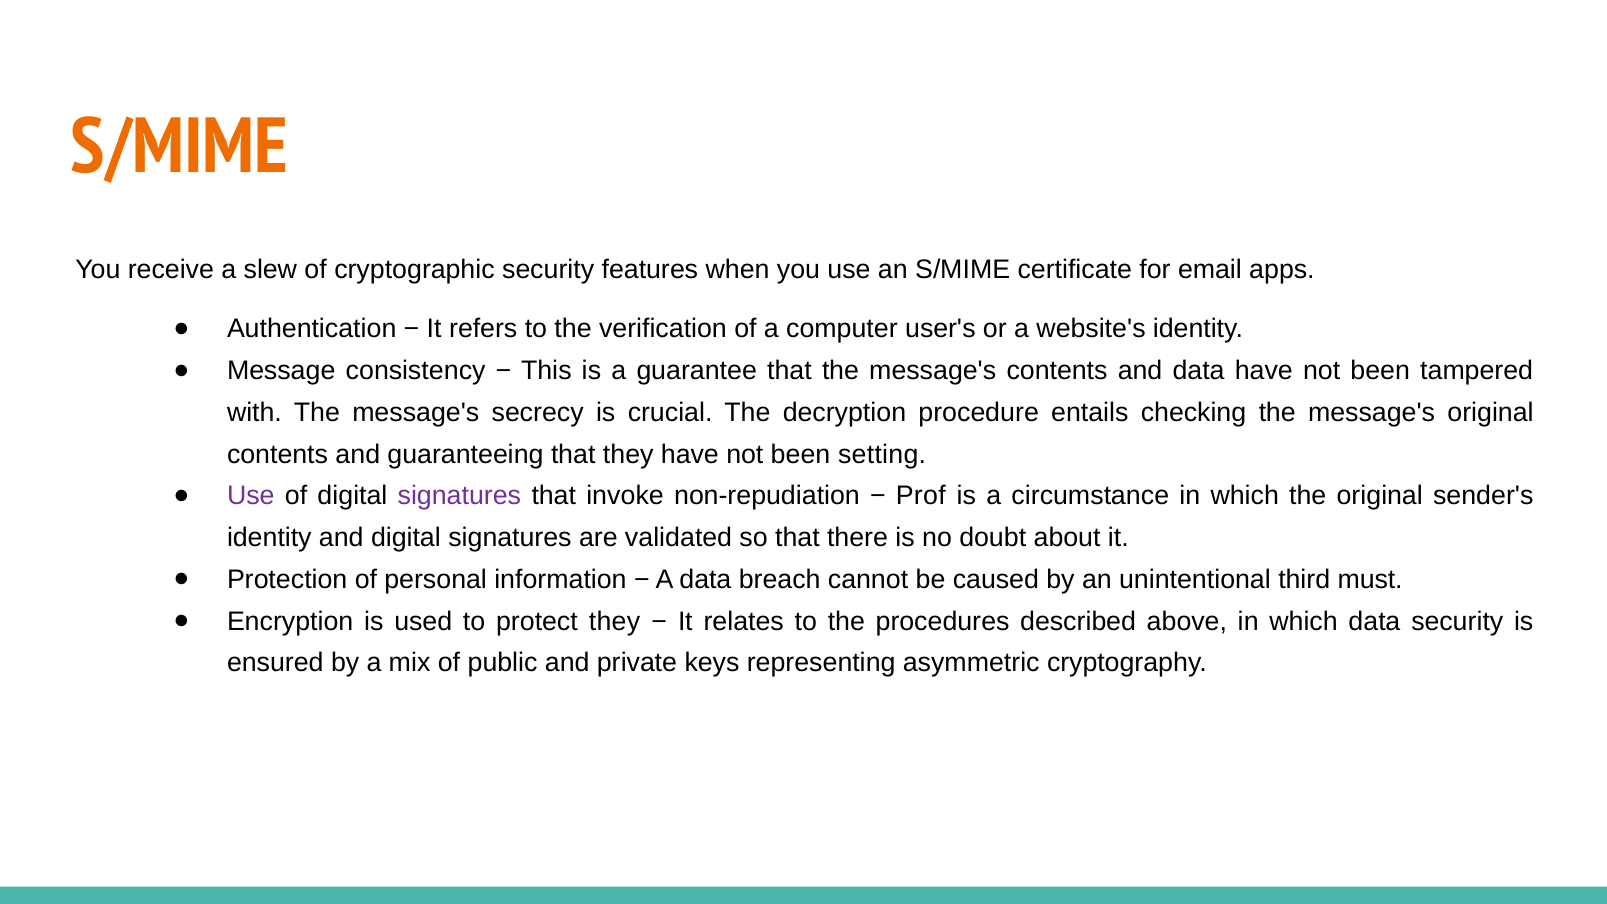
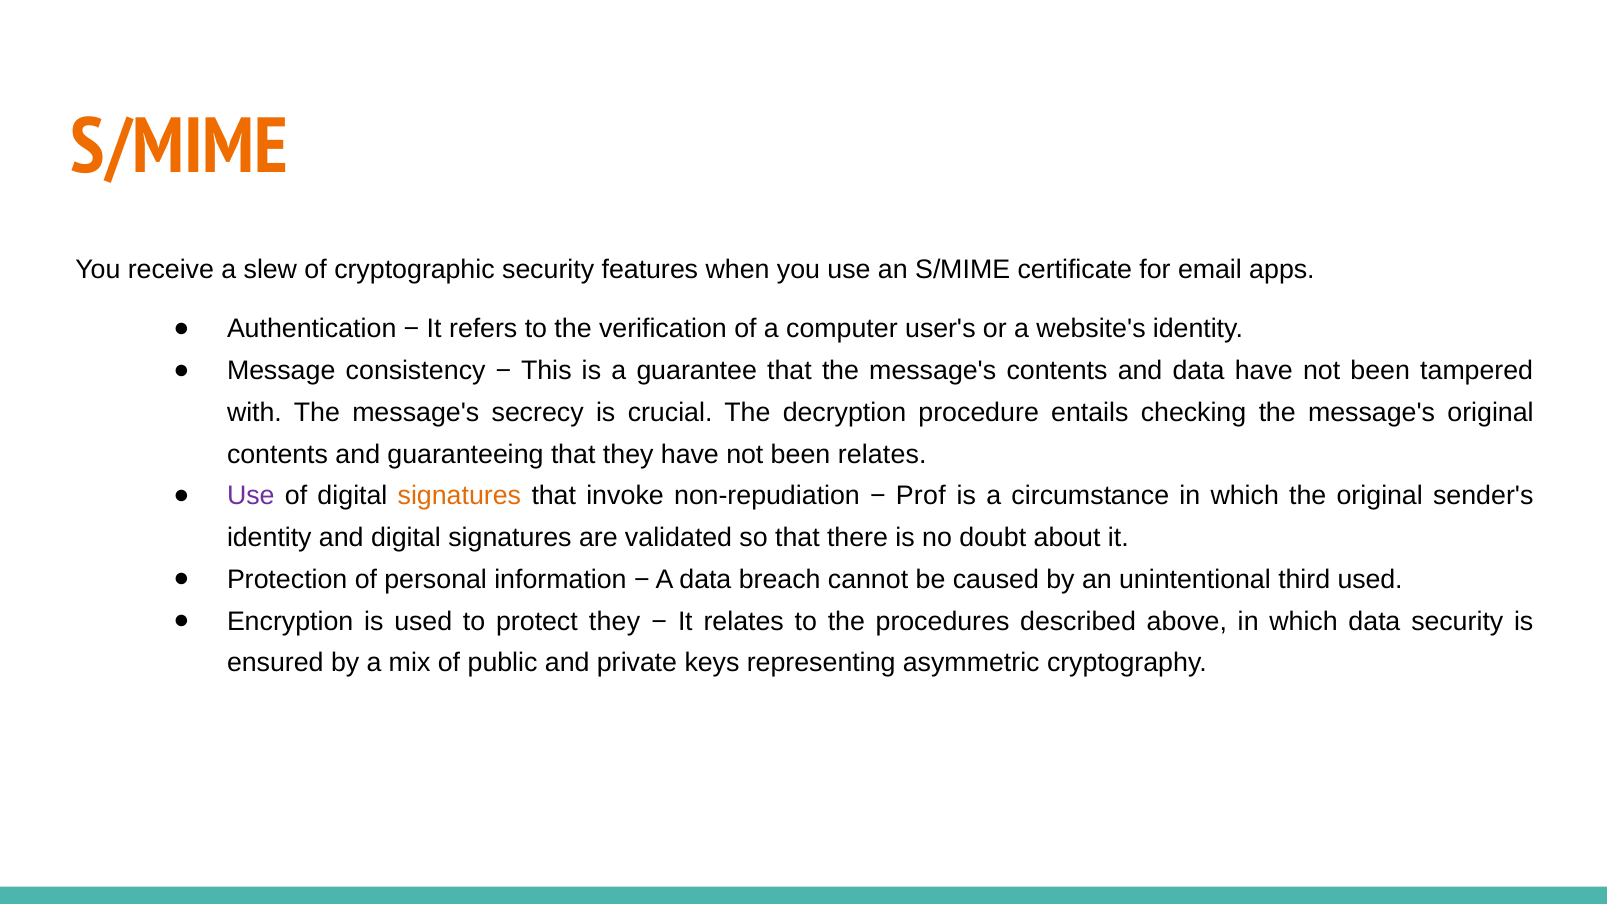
been setting: setting -> relates
signatures at (459, 496) colour: purple -> orange
third must: must -> used
